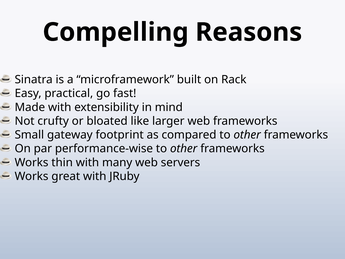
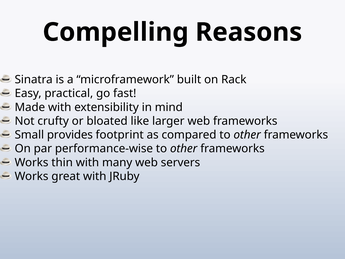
gateway: gateway -> provides
